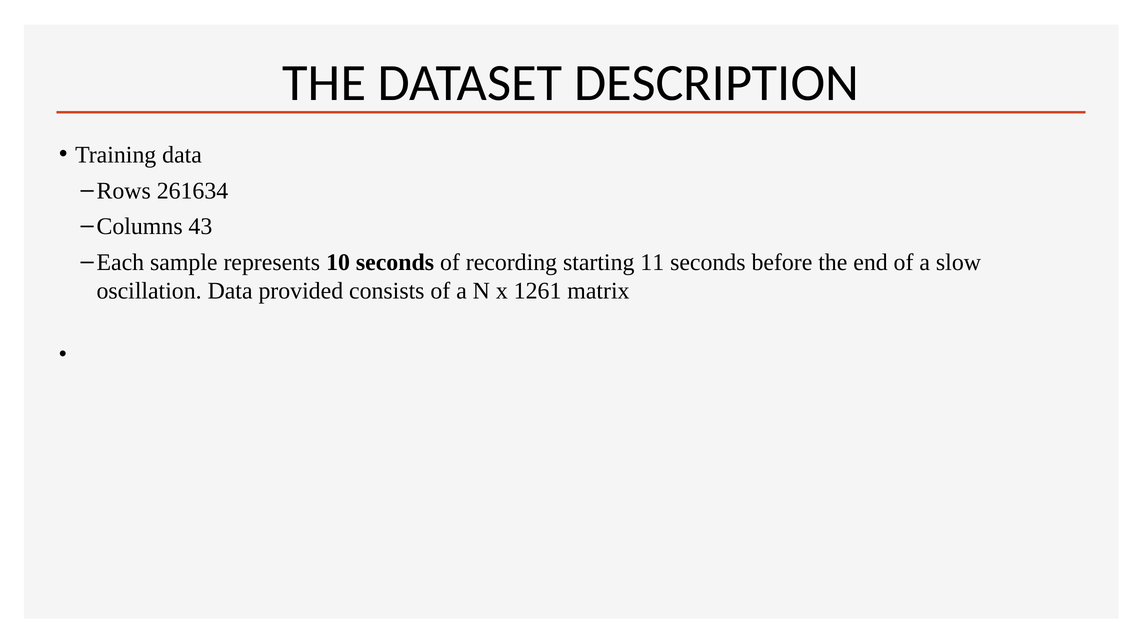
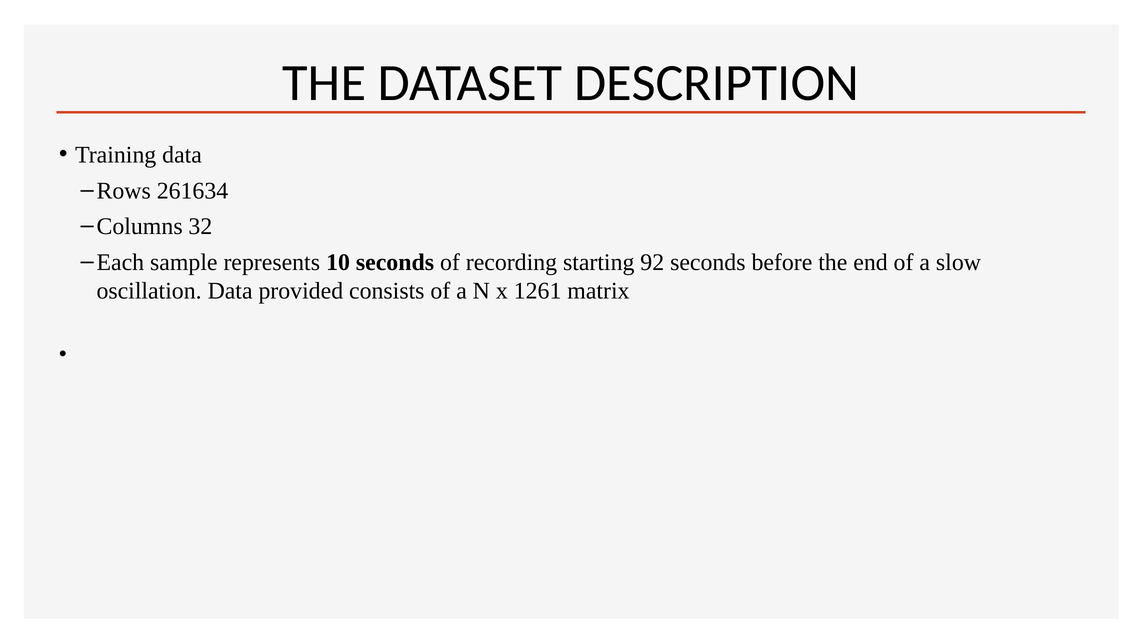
43: 43 -> 32
11: 11 -> 92
